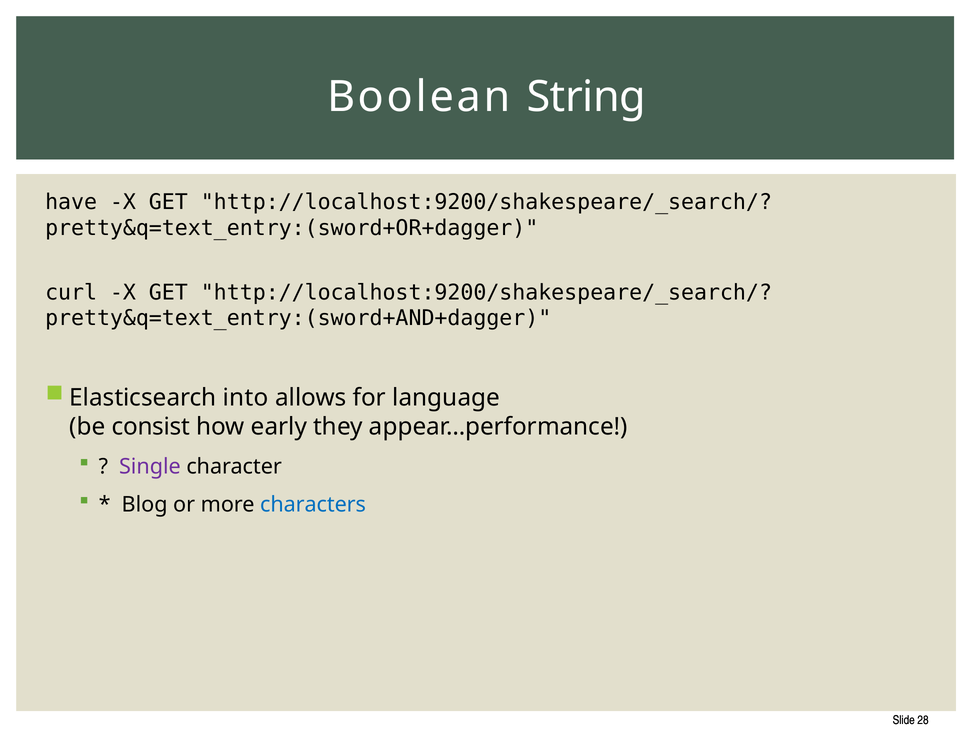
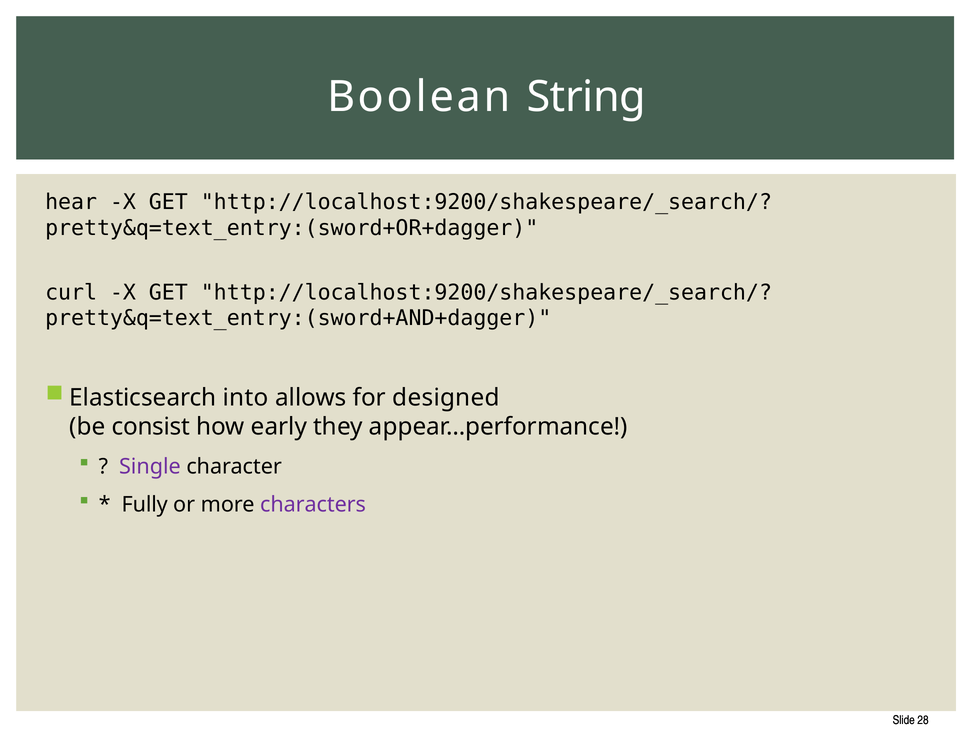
have: have -> hear
language: language -> designed
Blog: Blog -> Fully
characters colour: blue -> purple
